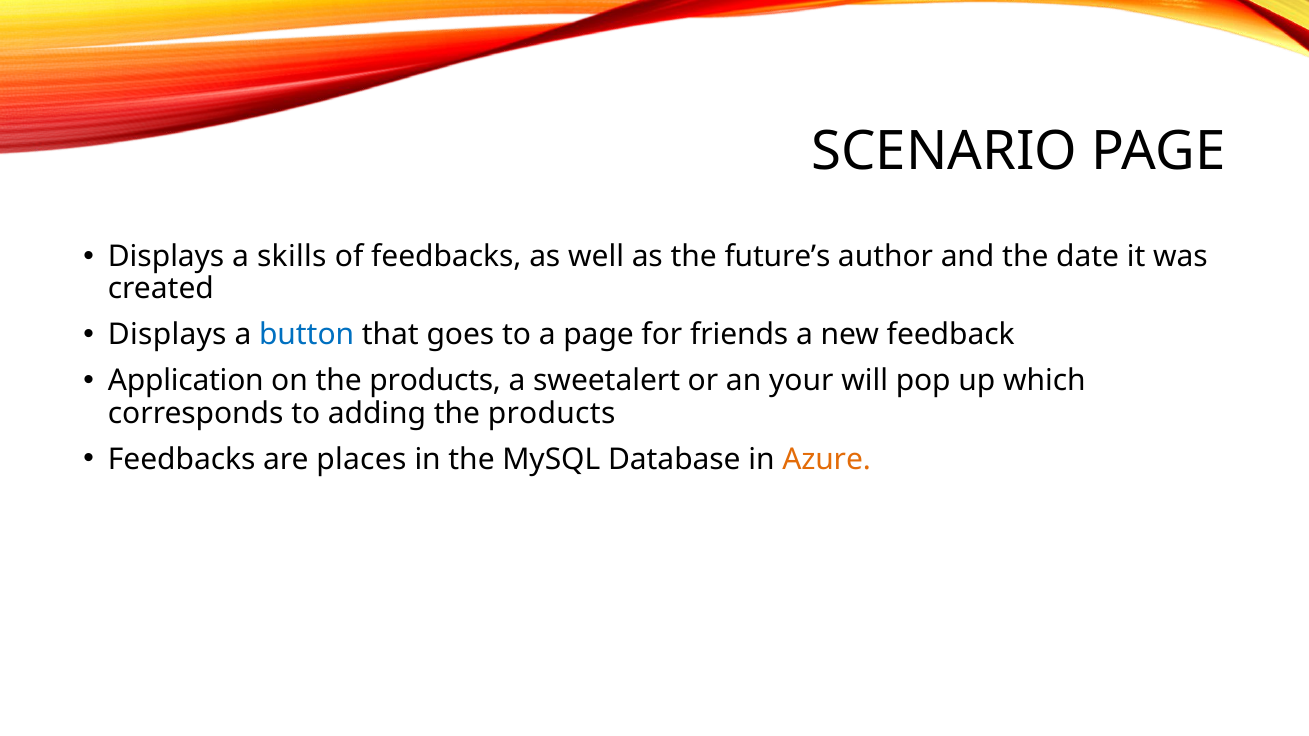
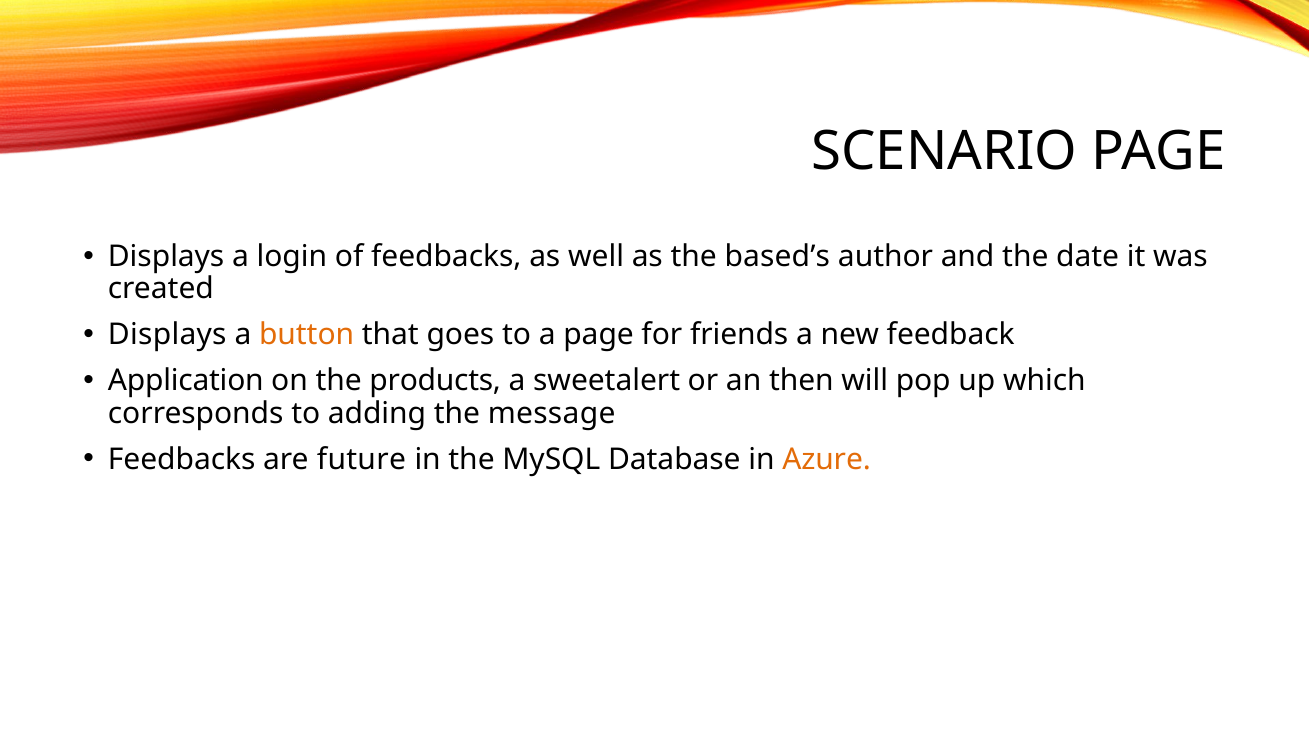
skills: skills -> login
future’s: future’s -> based’s
button colour: blue -> orange
your: your -> then
adding the products: products -> message
places: places -> future
